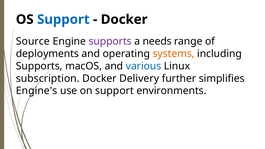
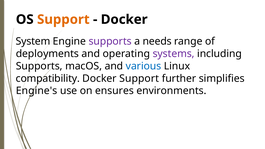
Support at (63, 19) colour: blue -> orange
Source: Source -> System
systems colour: orange -> purple
subscription: subscription -> compatibility
Docker Delivery: Delivery -> Support
on support: support -> ensures
